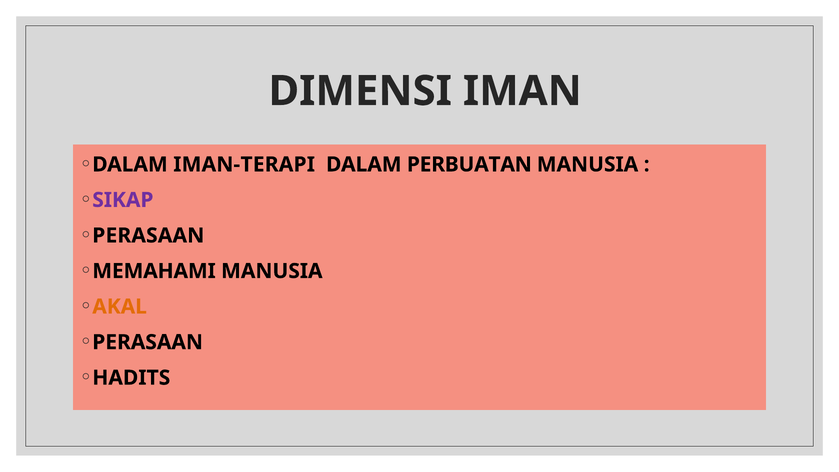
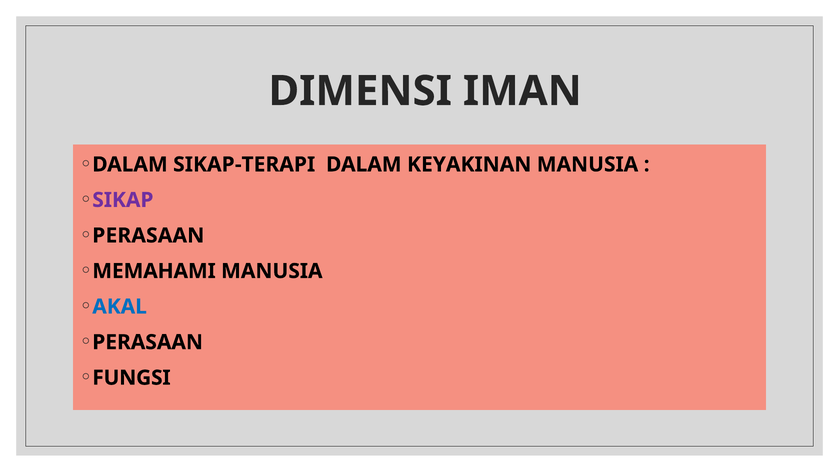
IMAN-TERAPI: IMAN-TERAPI -> SIKAP-TERAPI
PERBUATAN: PERBUATAN -> KEYAKINAN
AKAL colour: orange -> blue
HADITS: HADITS -> FUNGSI
